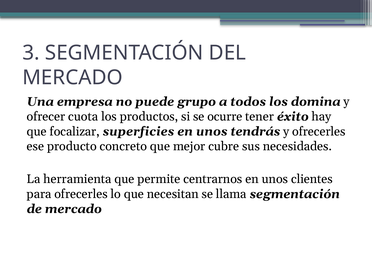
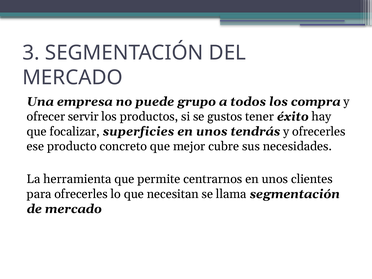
domina: domina -> compra
cuota: cuota -> servir
ocurre: ocurre -> gustos
